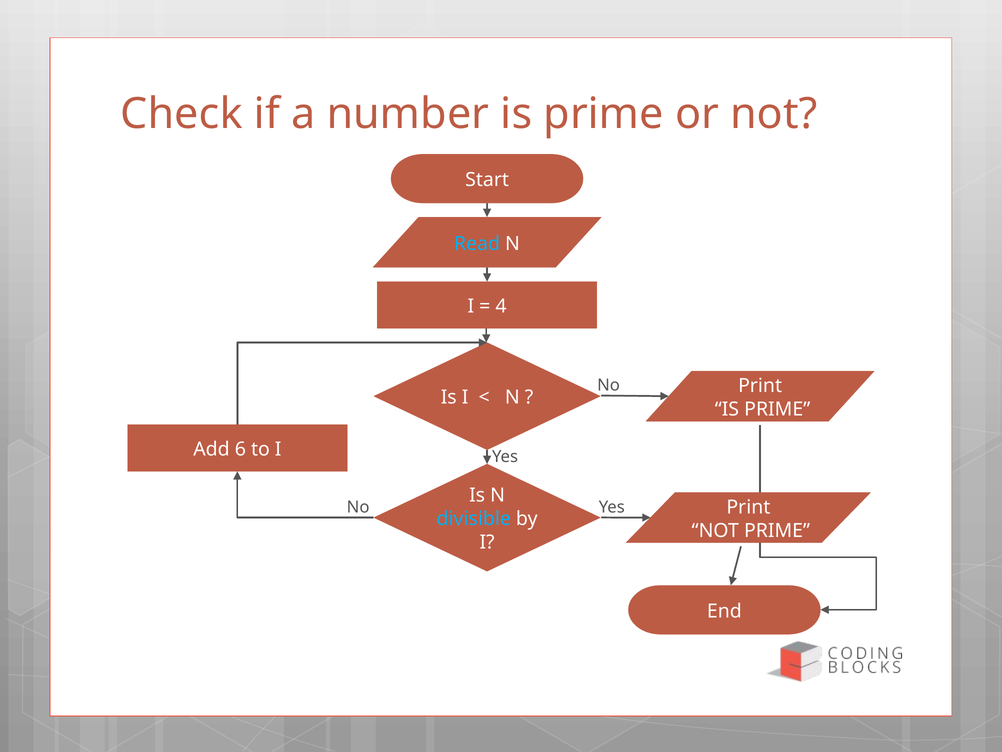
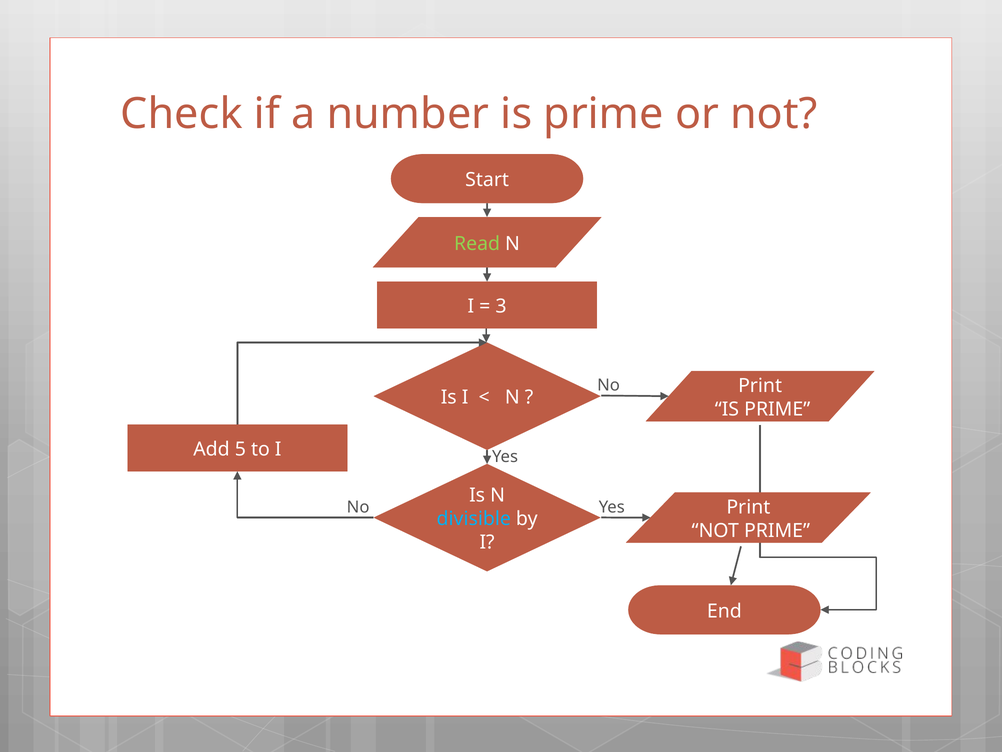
Read colour: light blue -> light green
4: 4 -> 3
6: 6 -> 5
